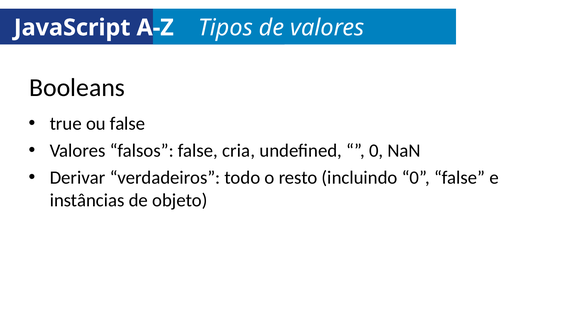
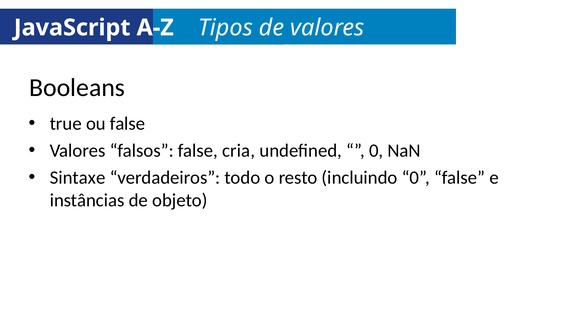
Derivar: Derivar -> Sintaxe
